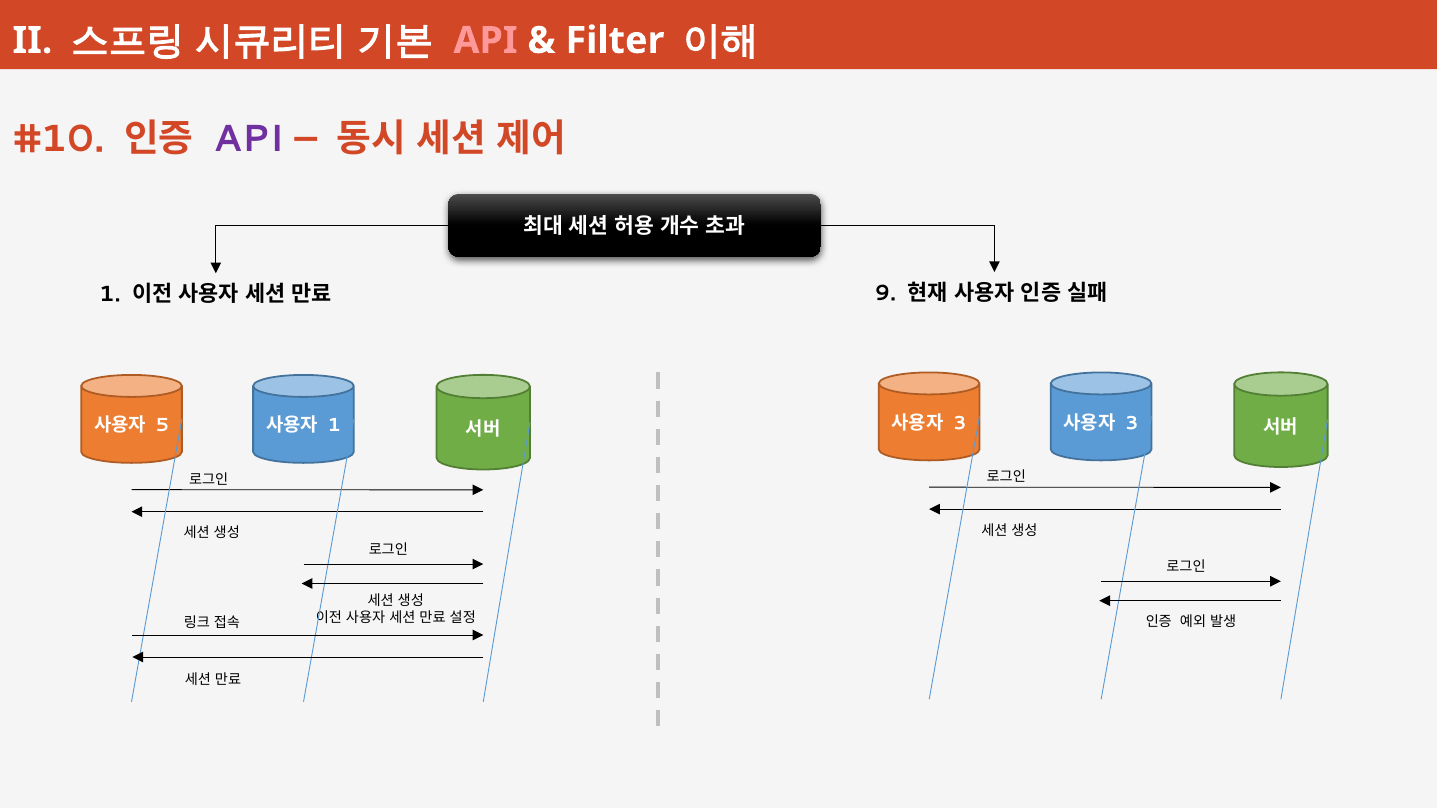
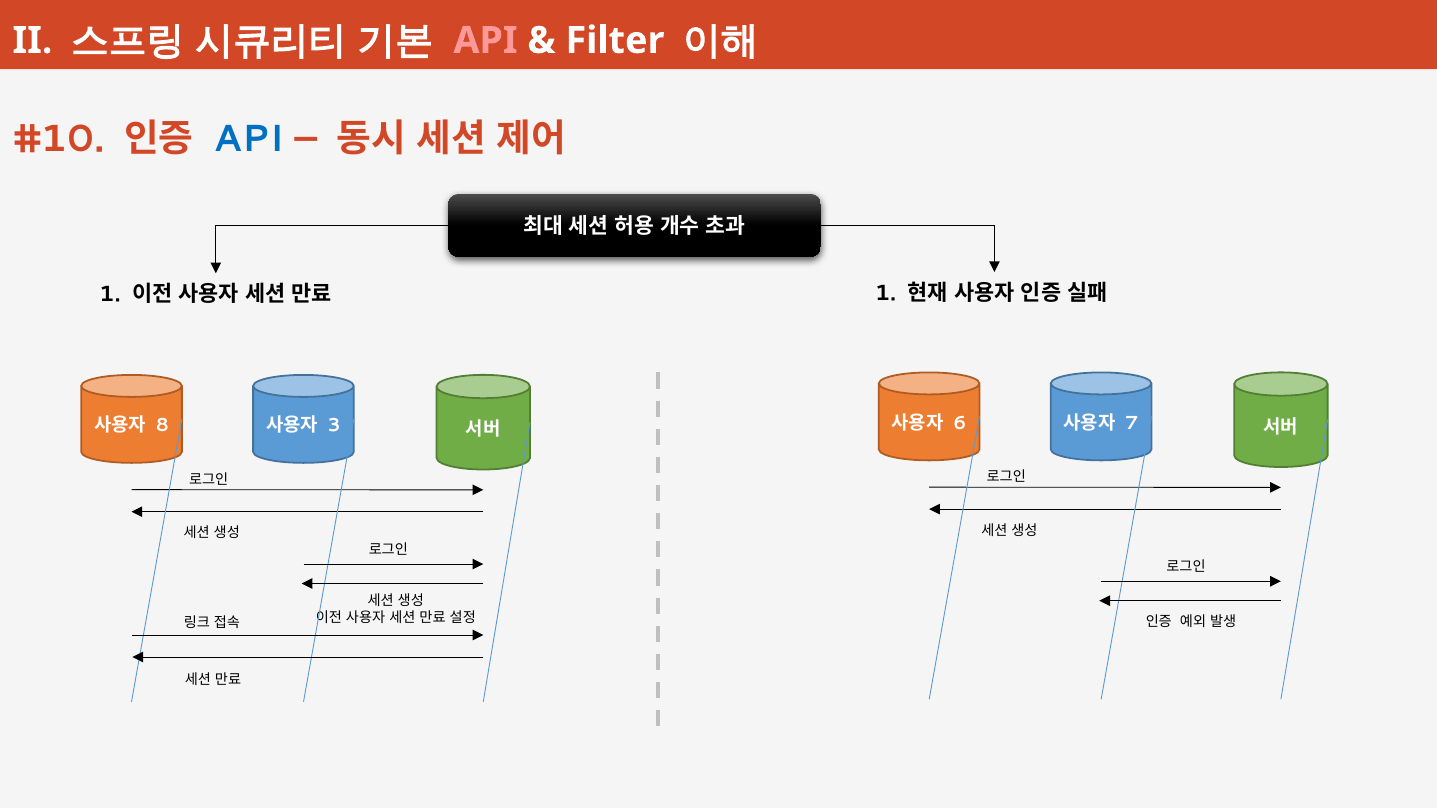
API at (249, 139) colour: purple -> blue
9 at (885, 293): 9 -> 1
3 at (960, 423): 3 -> 6
3 at (1132, 423): 3 -> 7
5: 5 -> 8
1 at (334, 426): 1 -> 3
